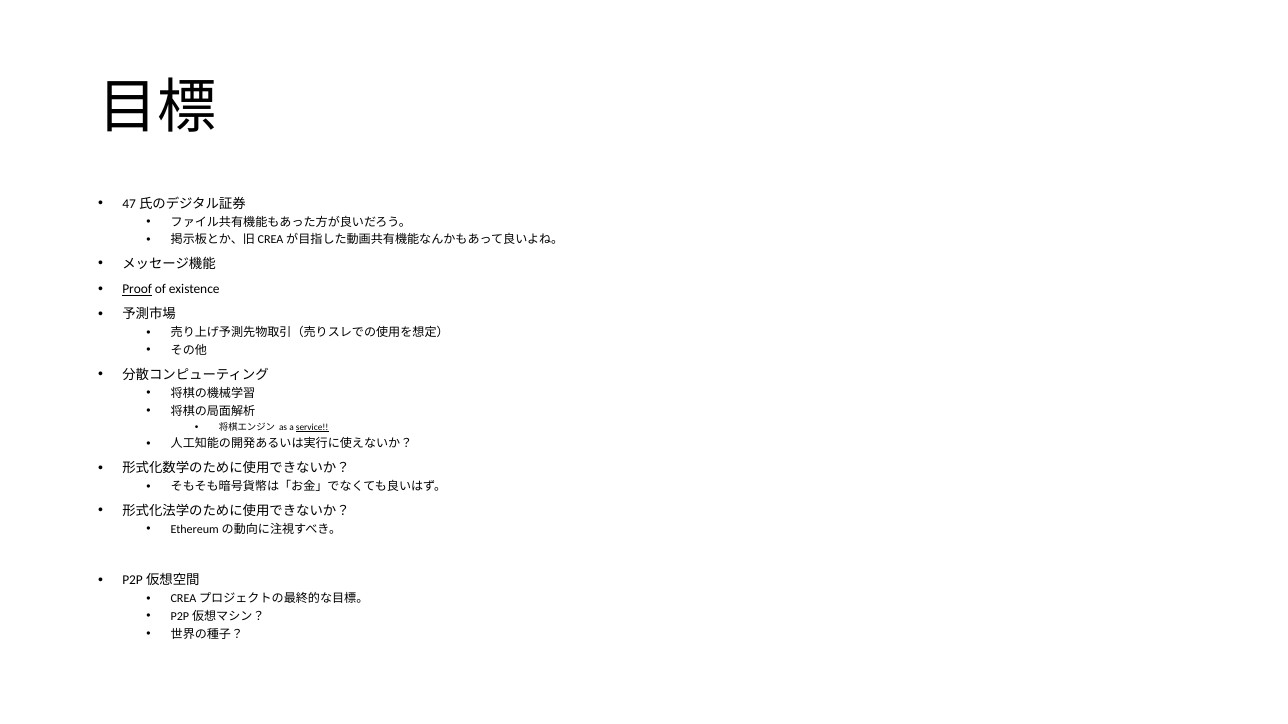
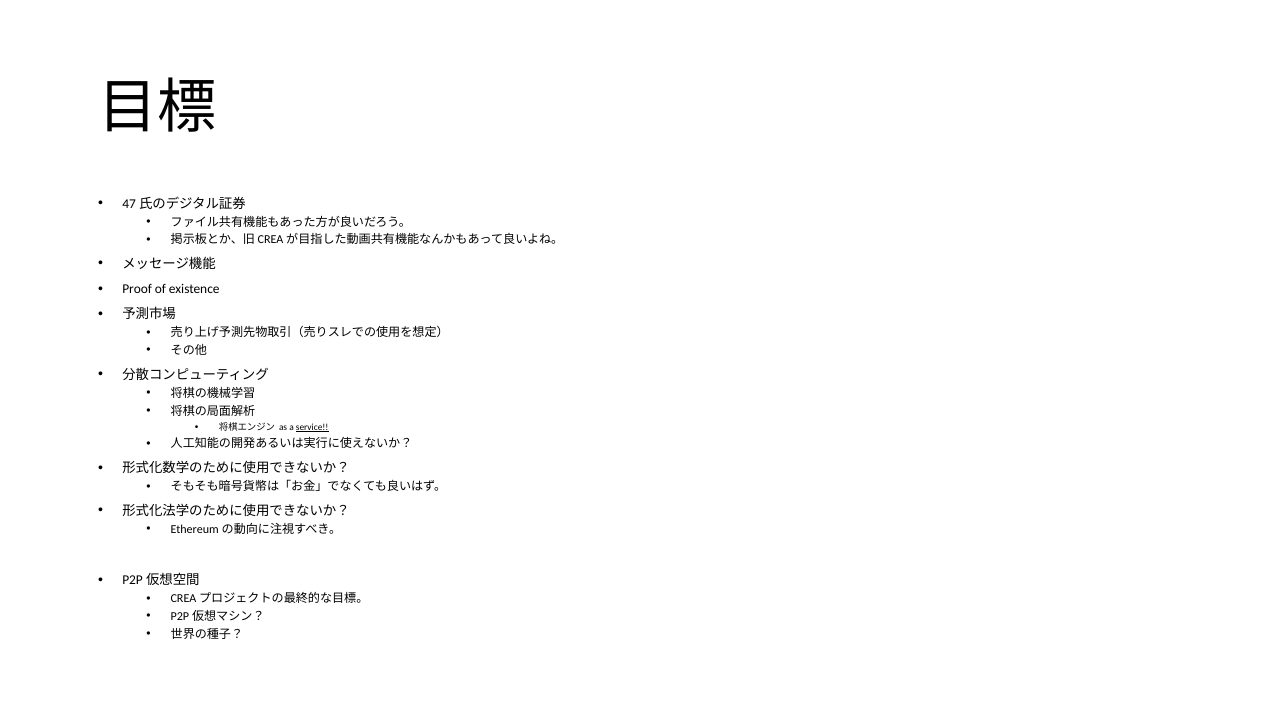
Proof underline: present -> none
